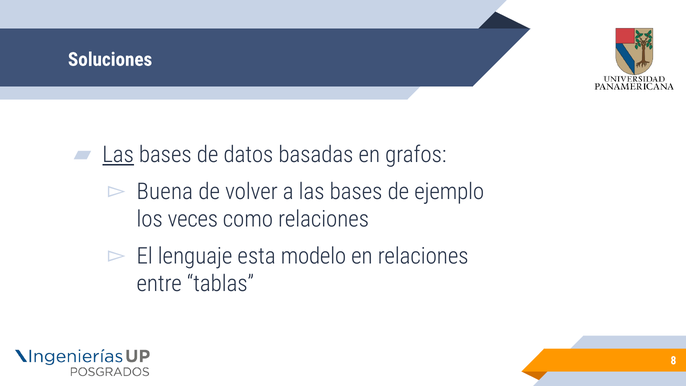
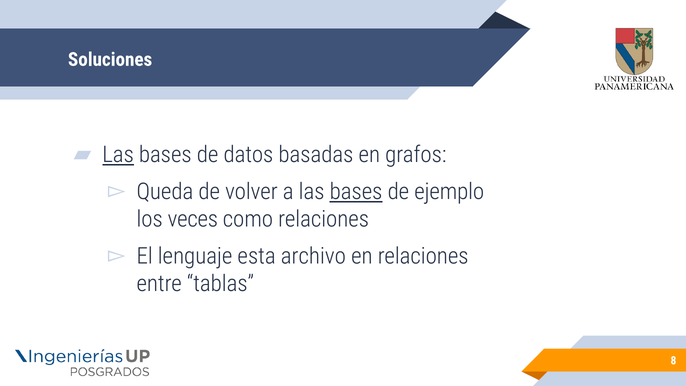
Buena: Buena -> Queda
bases at (356, 192) underline: none -> present
modelo: modelo -> archivo
